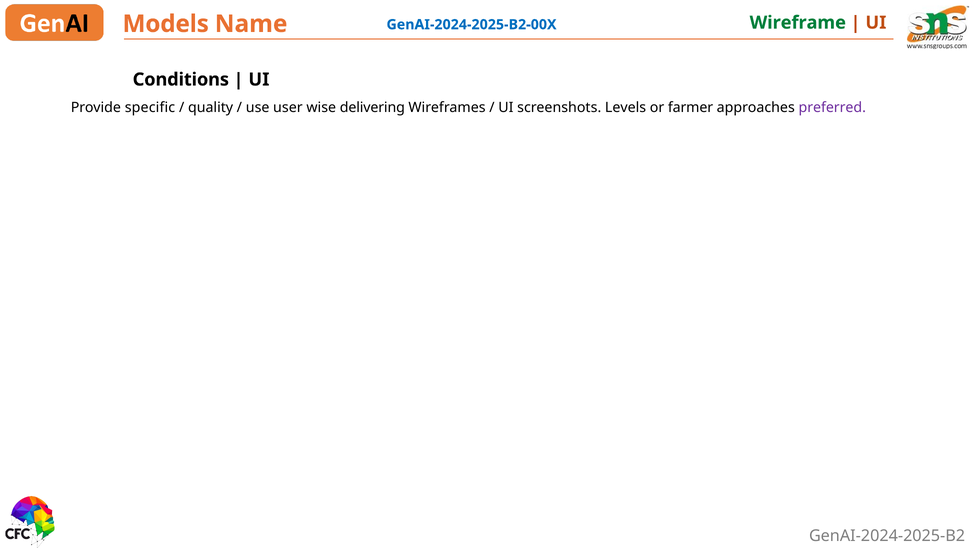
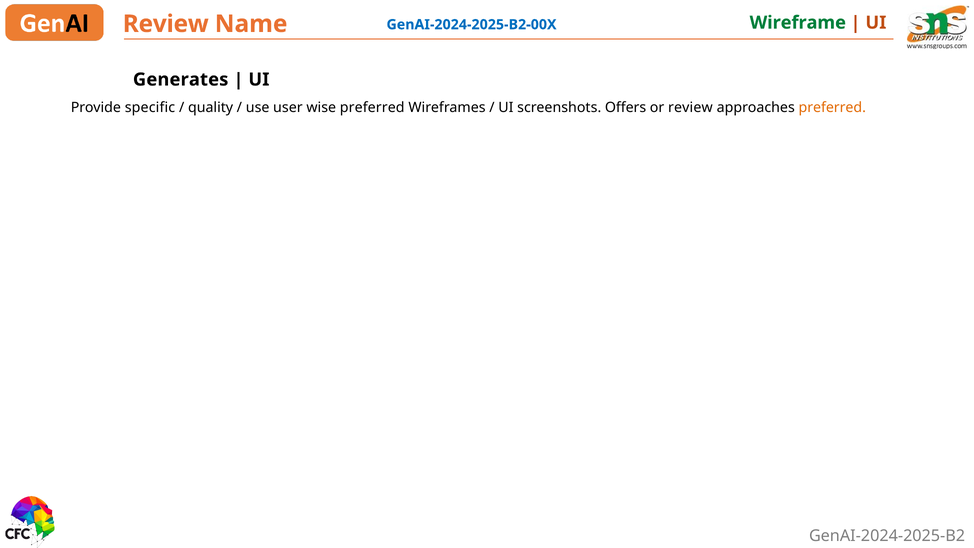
Models at (166, 24): Models -> Review
Conditions: Conditions -> Generates
wise delivering: delivering -> preferred
Levels: Levels -> Offers
or farmer: farmer -> review
preferred at (832, 107) colour: purple -> orange
